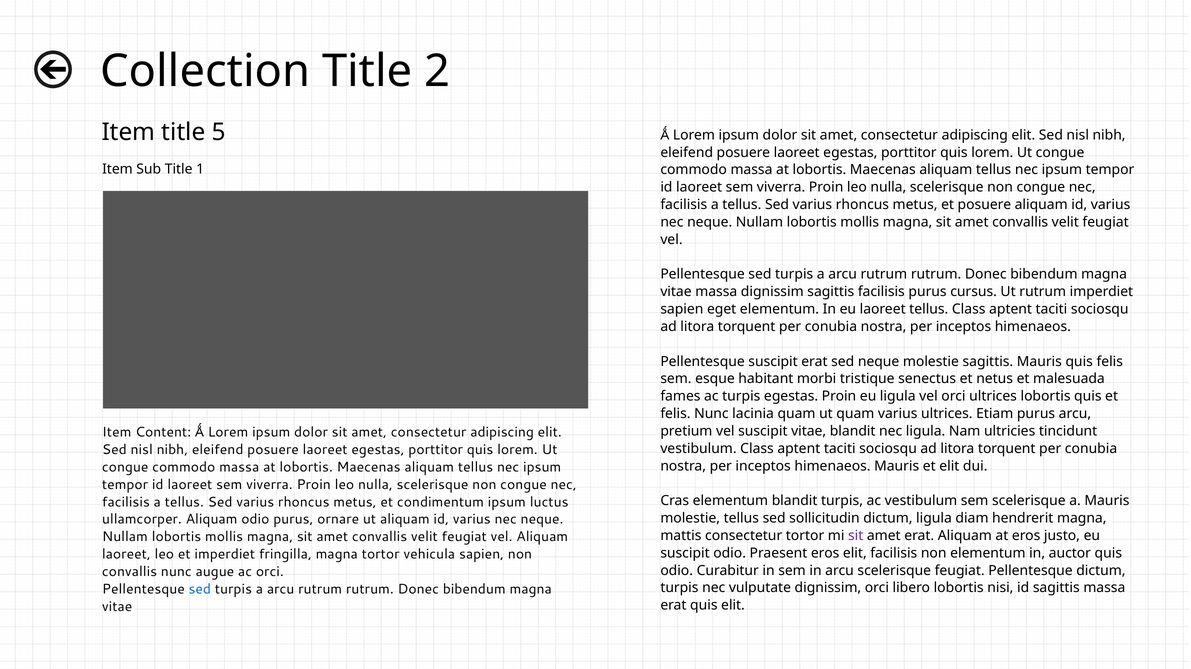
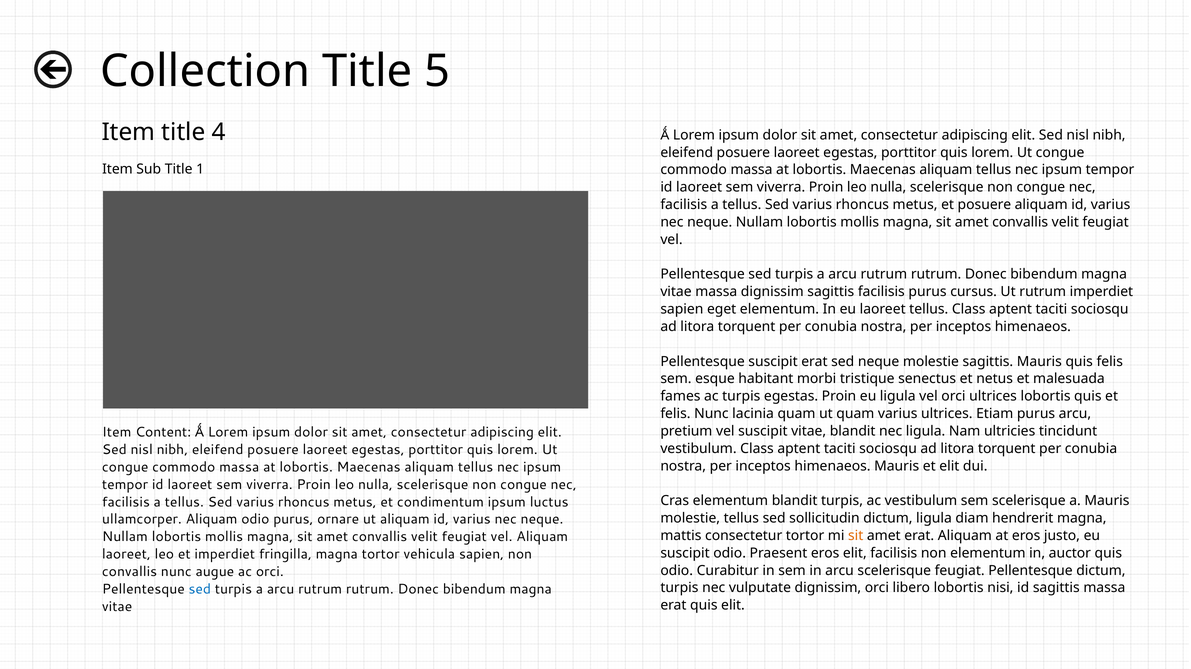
2: 2 -> 5
5: 5 -> 4
sit at (856, 536) colour: purple -> orange
